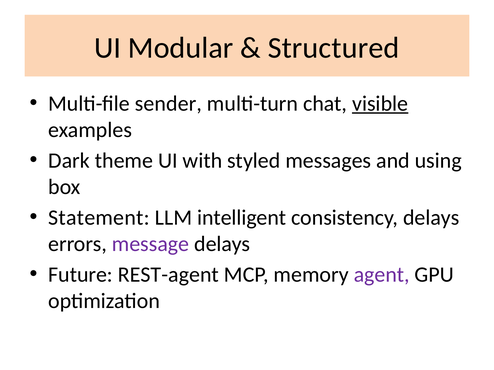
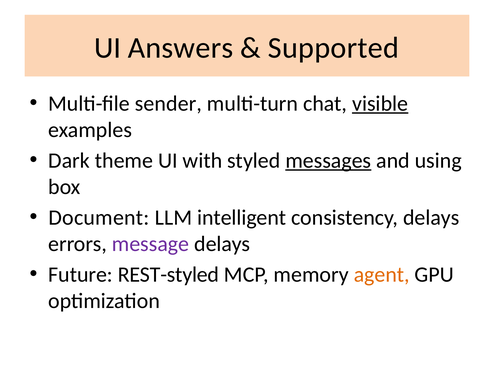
Modular: Modular -> Answers
Structured: Structured -> Supported
messages underline: none -> present
Statement: Statement -> Document
REST-agent: REST-agent -> REST-styled
agent colour: purple -> orange
